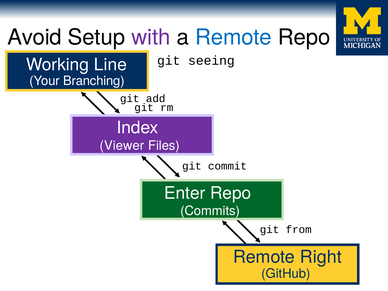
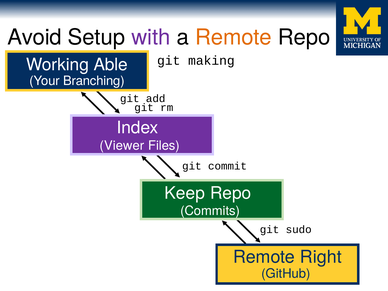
Remote at (233, 37) colour: blue -> orange
seeing: seeing -> making
Line: Line -> Able
Enter: Enter -> Keep
from: from -> sudo
